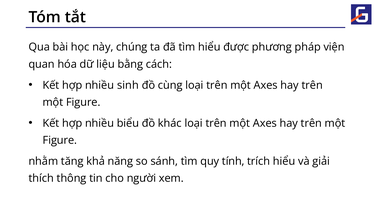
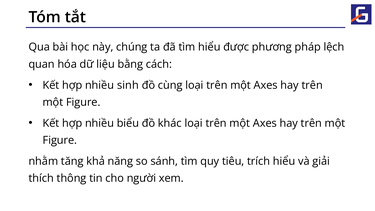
viện: viện -> lệch
tính: tính -> tiêu
